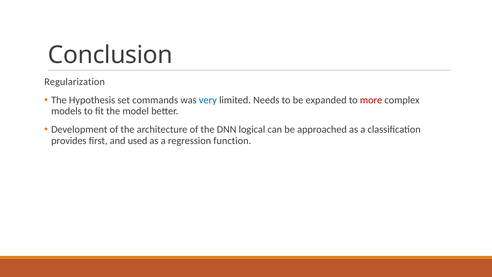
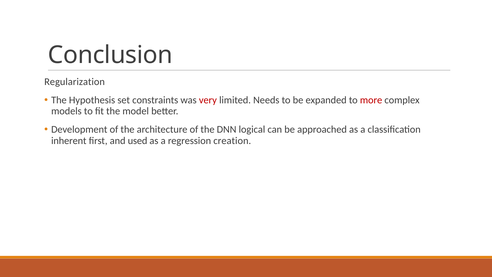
commands: commands -> constraints
very colour: blue -> red
provides: provides -> inherent
function: function -> creation
